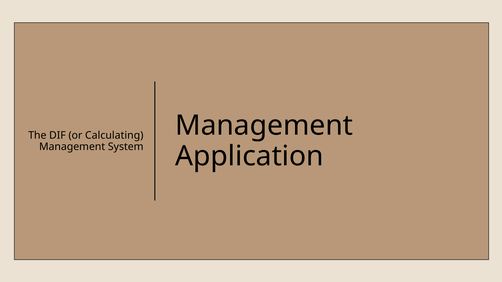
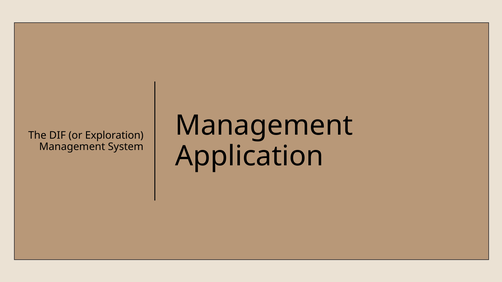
Calculating: Calculating -> Exploration
